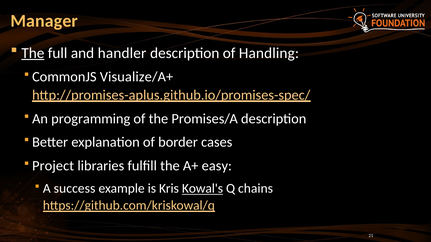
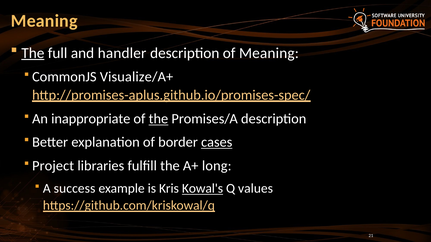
Manager at (44, 21): Manager -> Meaning
of Handling: Handling -> Meaning
programming: programming -> inappropriate
the at (158, 119) underline: none -> present
cases underline: none -> present
easy: easy -> long
chains: chains -> values
